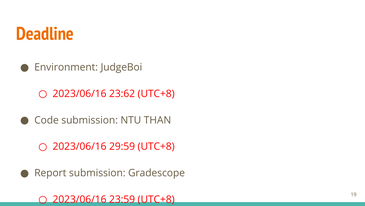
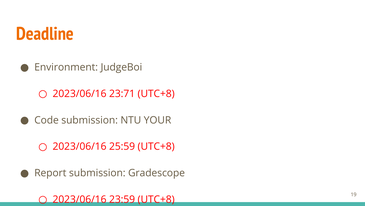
23:62: 23:62 -> 23:71
THAN: THAN -> YOUR
29:59: 29:59 -> 25:59
